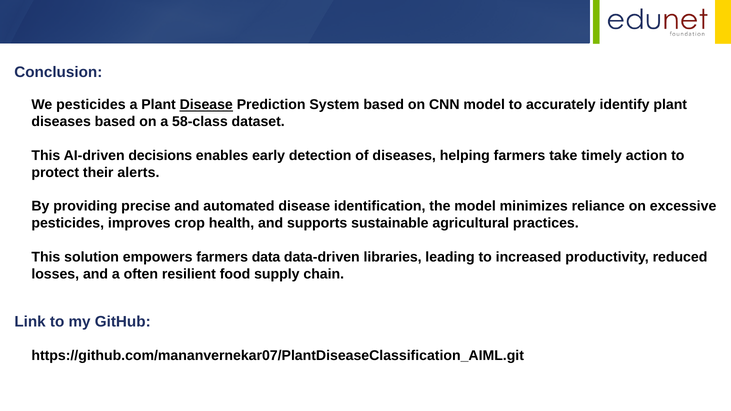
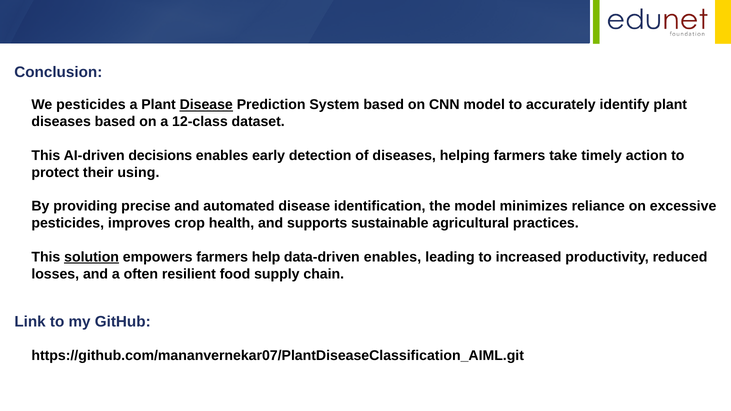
58-class: 58-class -> 12-class
alerts: alerts -> using
solution underline: none -> present
data: data -> help
data-driven libraries: libraries -> enables
